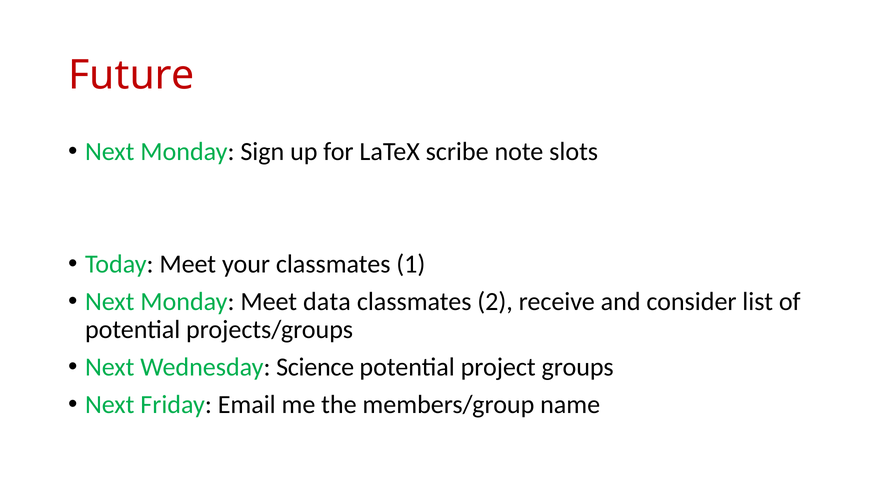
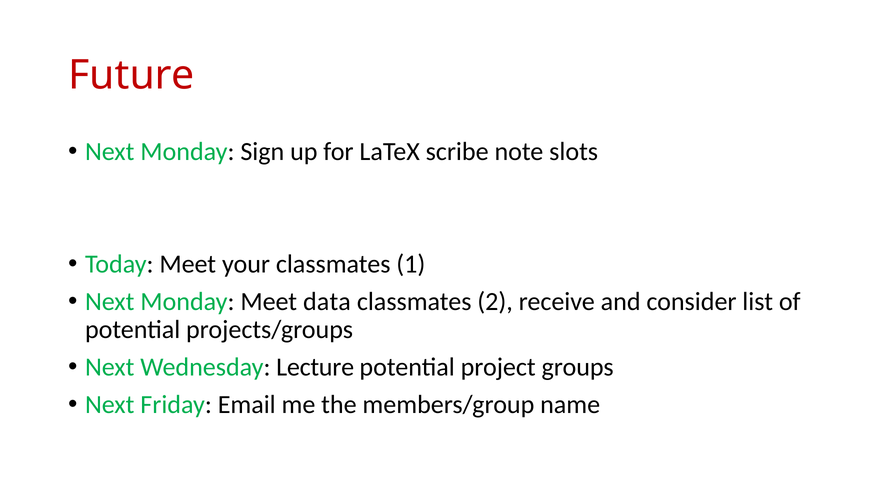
Science: Science -> Lecture
